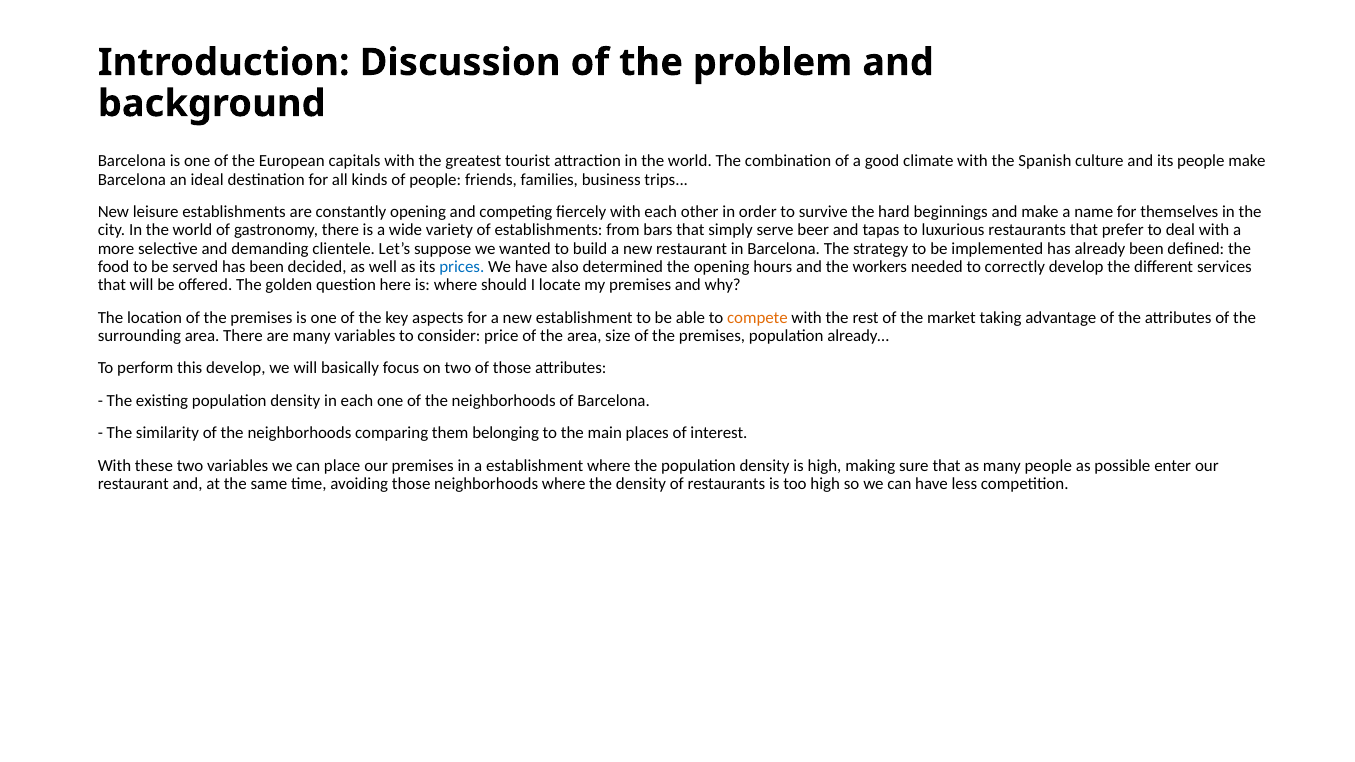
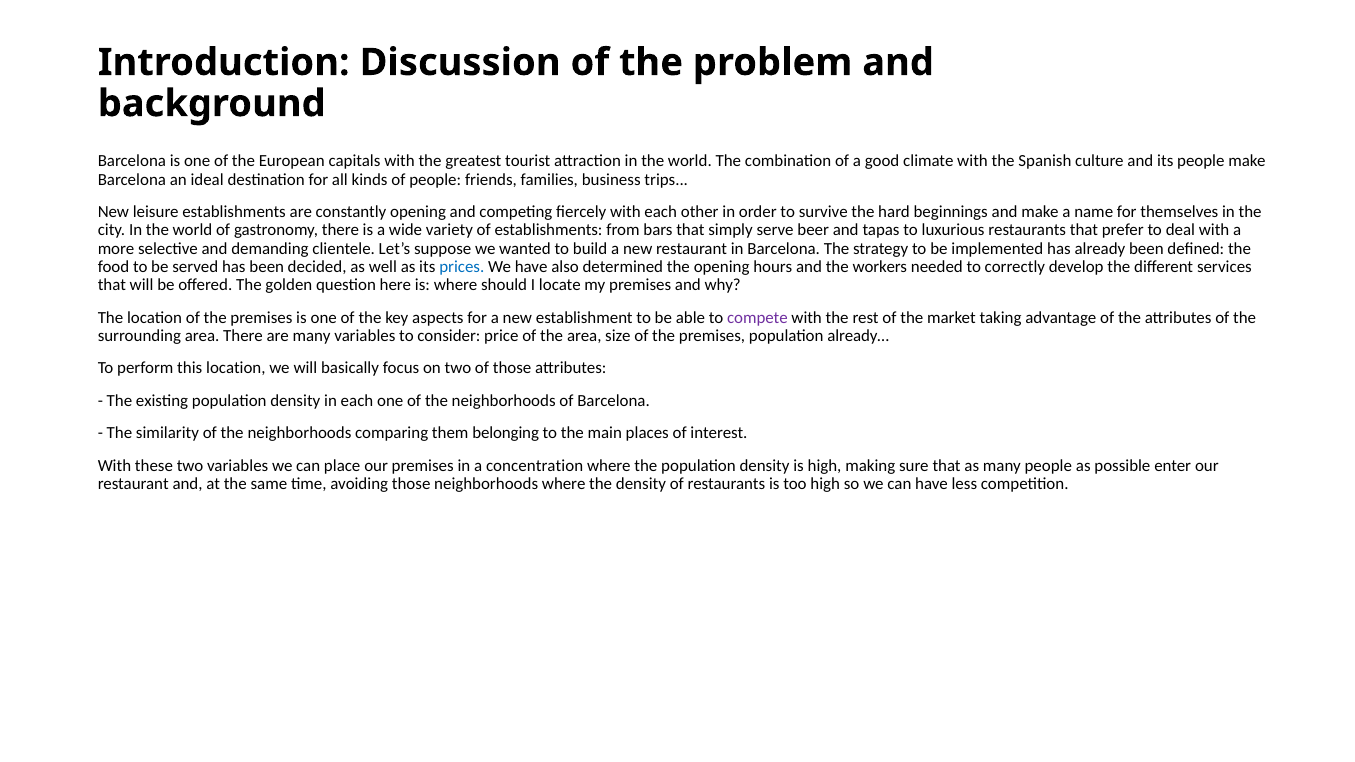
compete colour: orange -> purple
this develop: develop -> location
a establishment: establishment -> concentration
